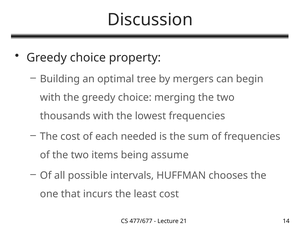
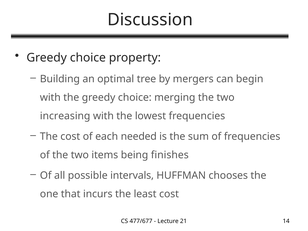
thousands: thousands -> increasing
assume: assume -> finishes
